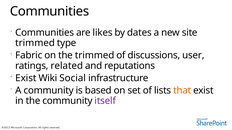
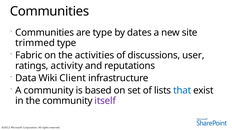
are likes: likes -> type
the trimmed: trimmed -> activities
related: related -> activity
Exist at (26, 78): Exist -> Data
Social: Social -> Client
that colour: orange -> blue
